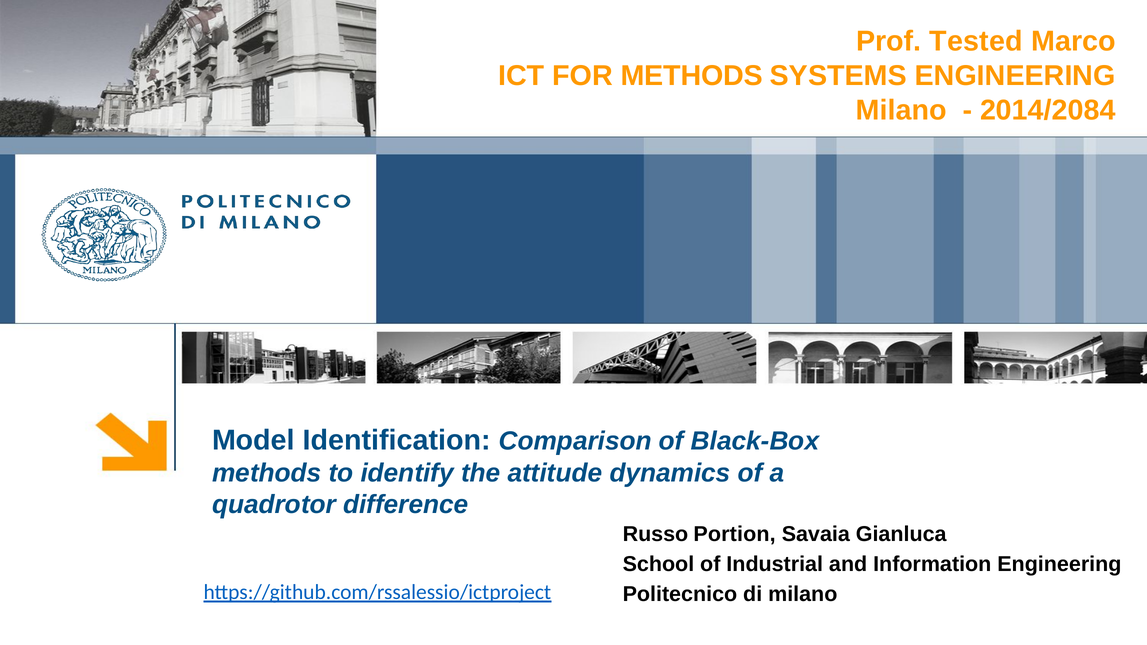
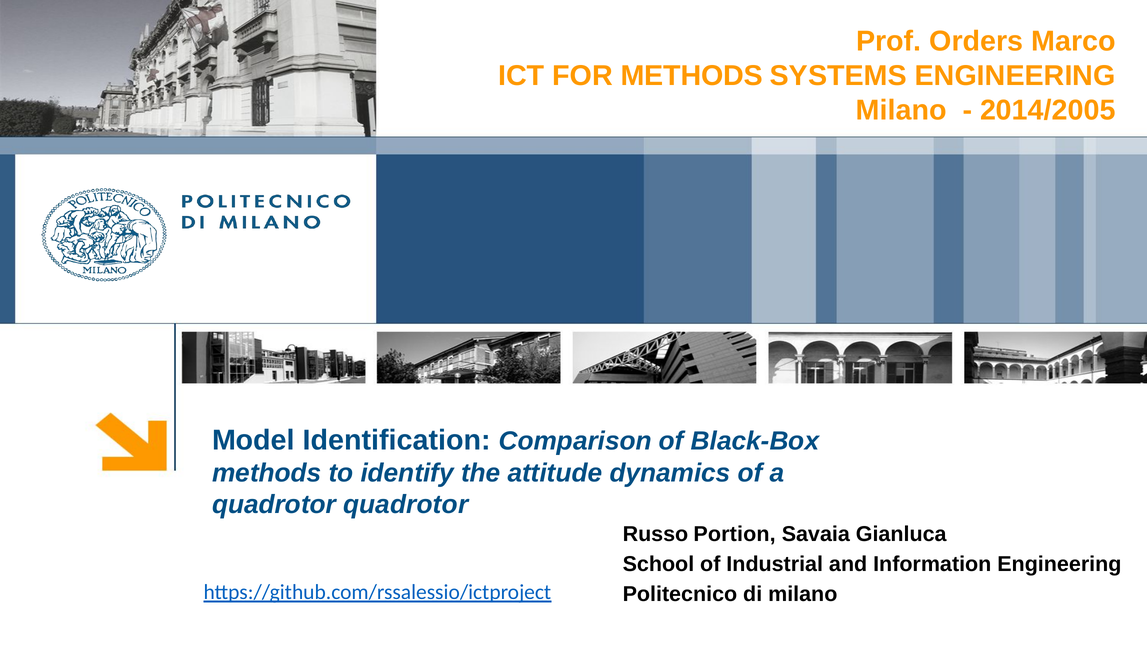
Tested: Tested -> Orders
2014/2084: 2014/2084 -> 2014/2005
quadrotor difference: difference -> quadrotor
